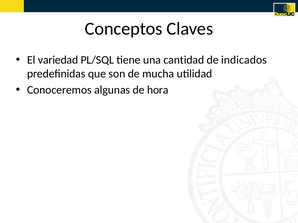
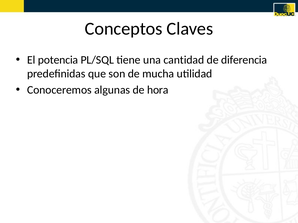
variedad: variedad -> potencia
indicados: indicados -> diferencia
